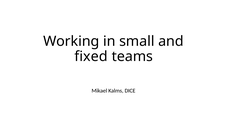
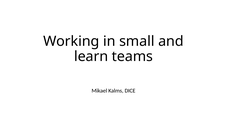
fixed: fixed -> learn
